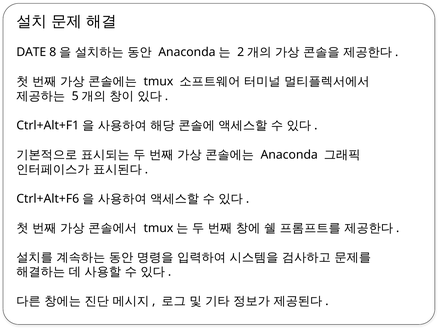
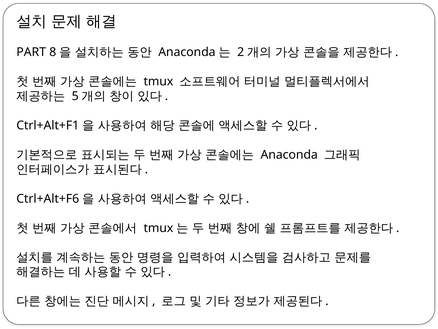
DATE: DATE -> PART
